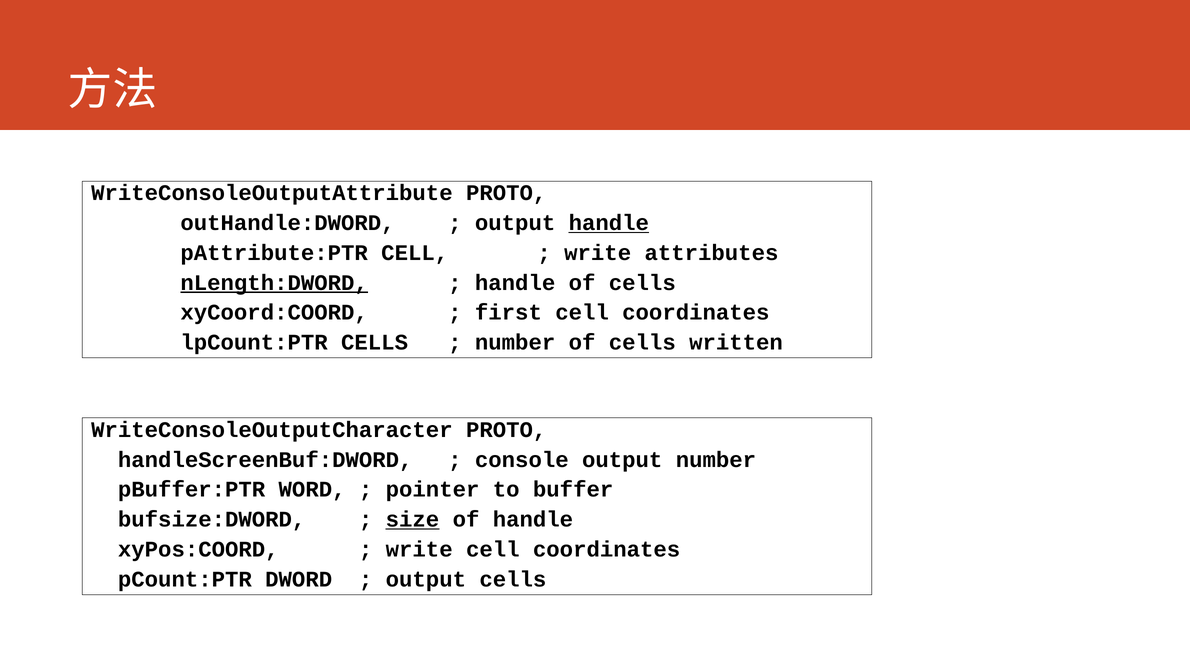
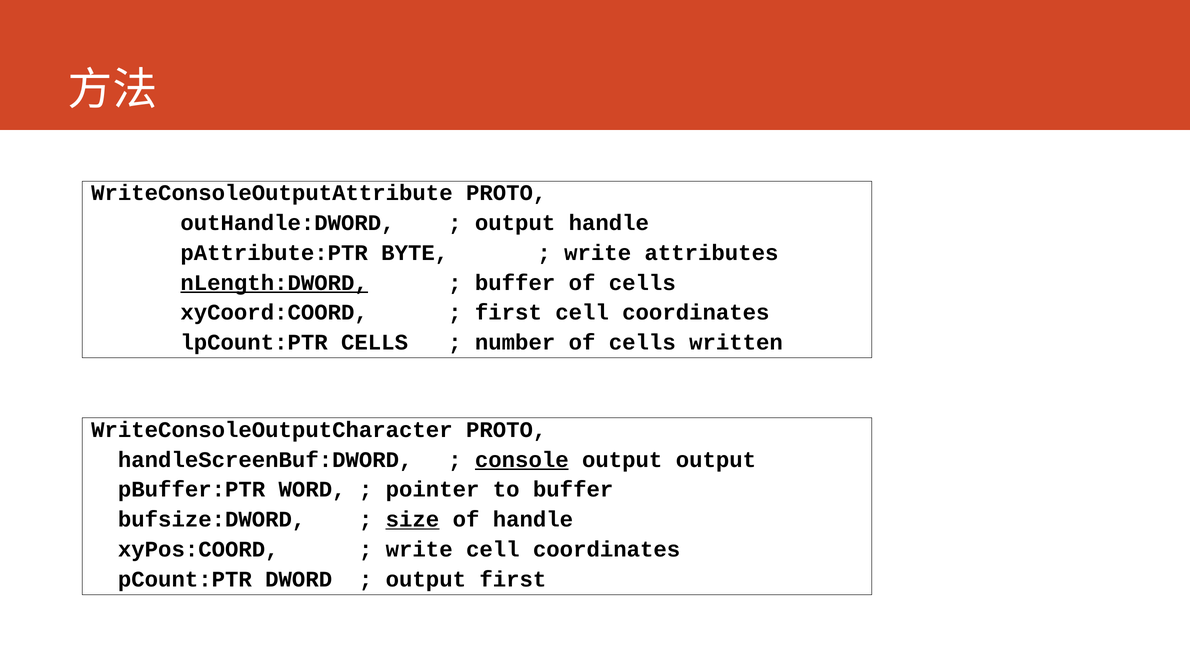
handle at (609, 223) underline: present -> none
pAttribute:PTR CELL: CELL -> BYTE
handle at (515, 283): handle -> buffer
console underline: none -> present
output number: number -> output
output cells: cells -> first
